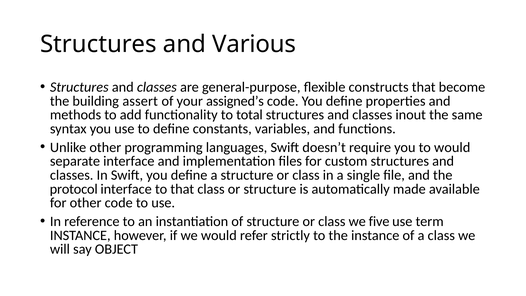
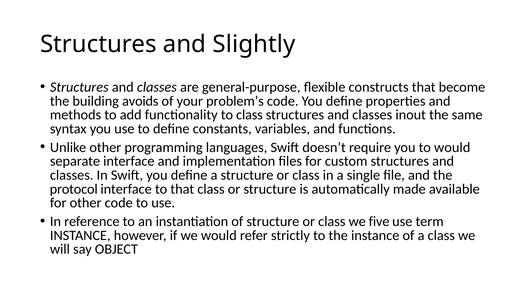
Various: Various -> Slightly
assert: assert -> avoids
assigned’s: assigned’s -> problem’s
to total: total -> class
